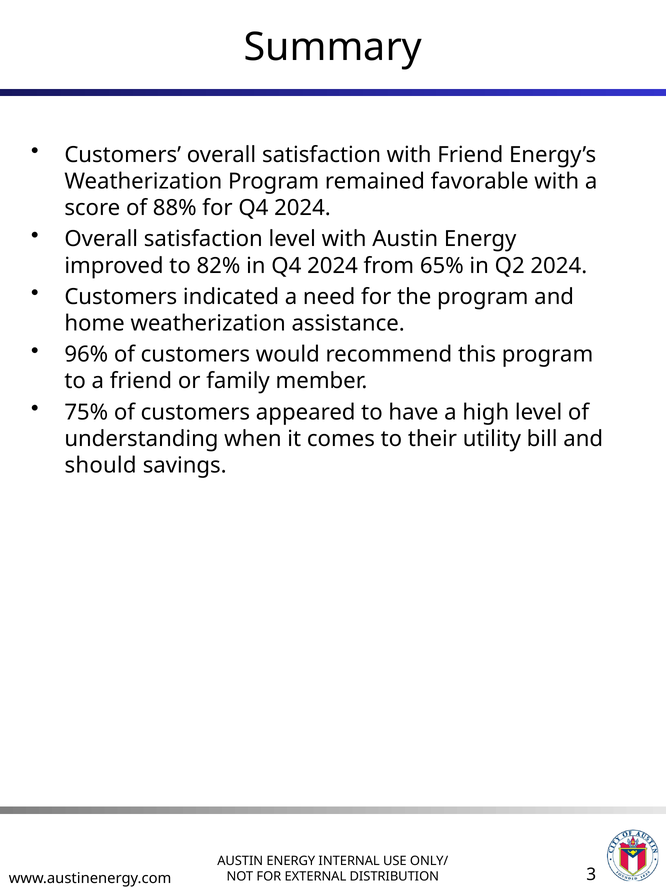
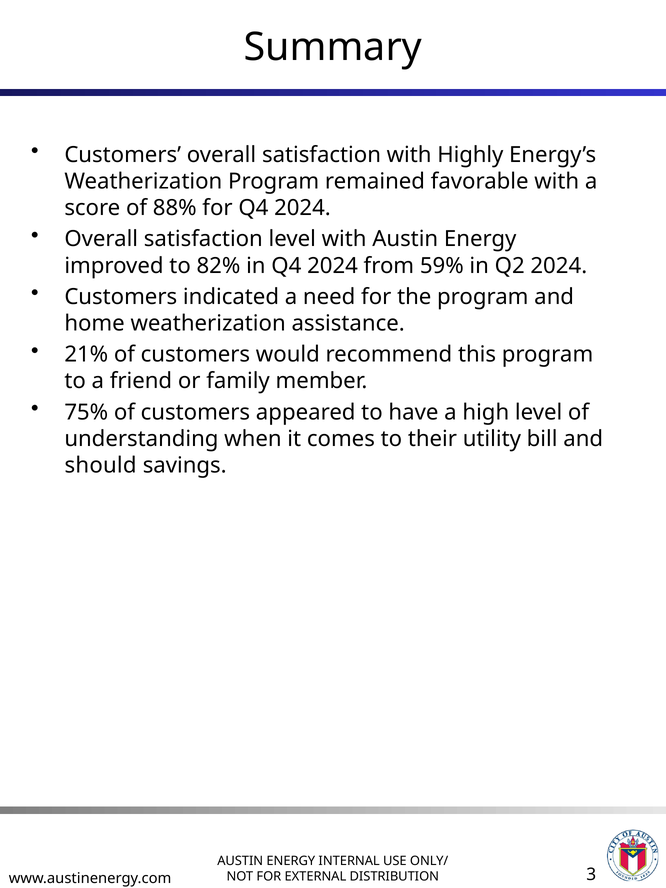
with Friend: Friend -> Highly
65%: 65% -> 59%
96%: 96% -> 21%
